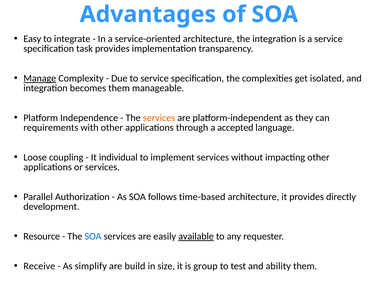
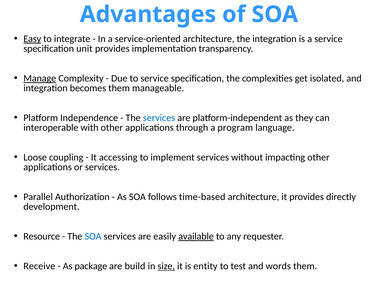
Easy underline: none -> present
task: task -> unit
services at (159, 118) colour: orange -> blue
requirements: requirements -> interoperable
accepted: accepted -> program
individual: individual -> accessing
simplify: simplify -> package
size underline: none -> present
group: group -> entity
ability: ability -> words
